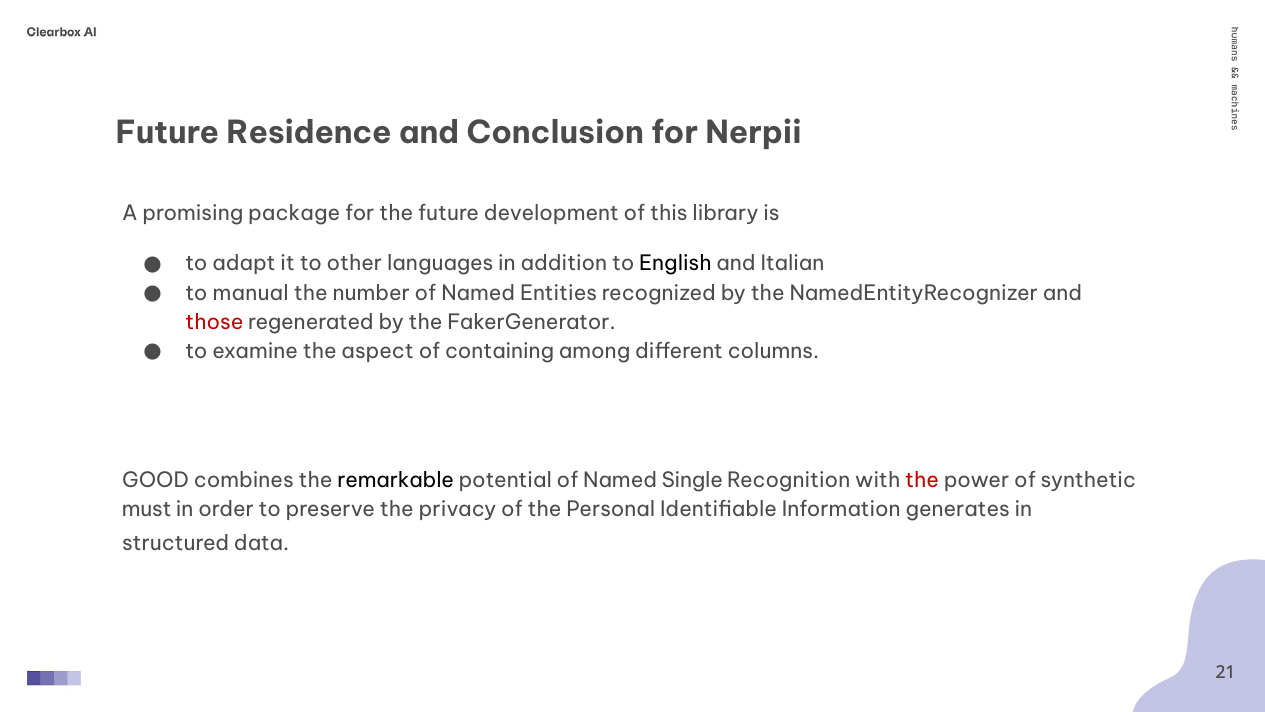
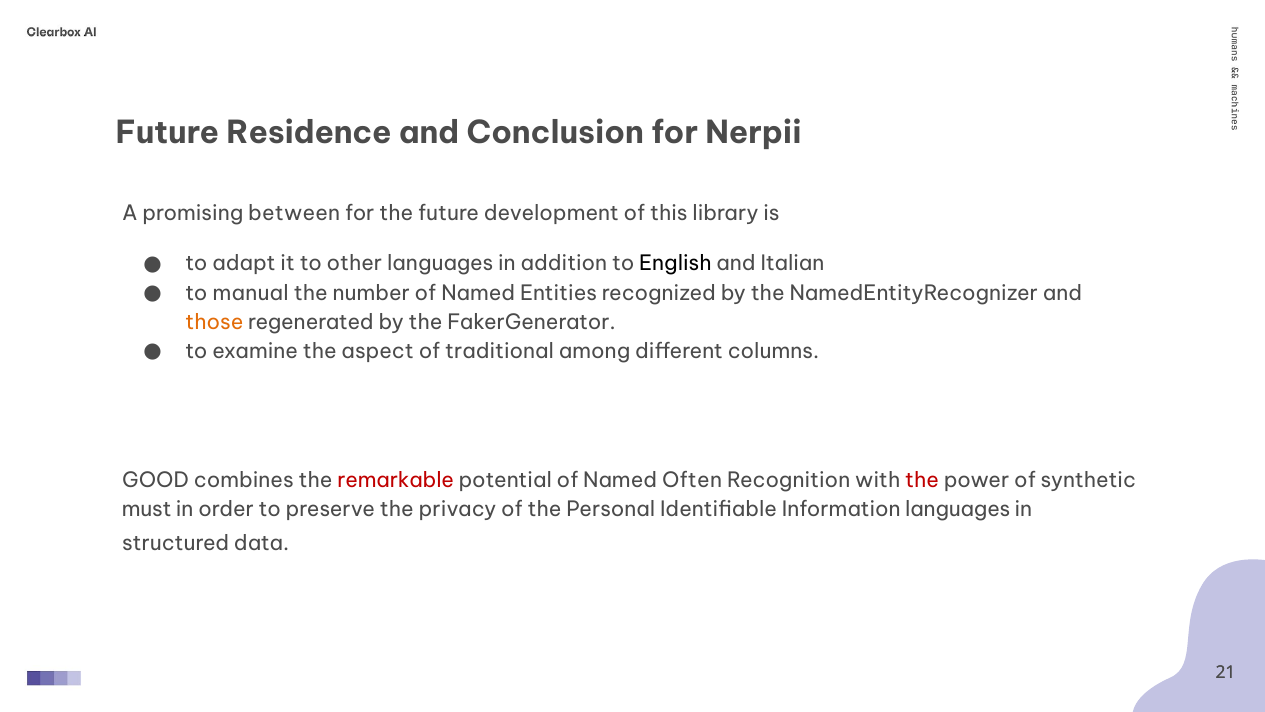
package: package -> between
those colour: red -> orange
containing: containing -> traditional
remarkable colour: black -> red
Single: Single -> Often
Information generates: generates -> languages
